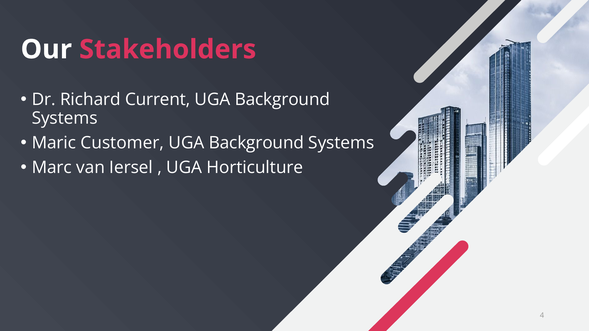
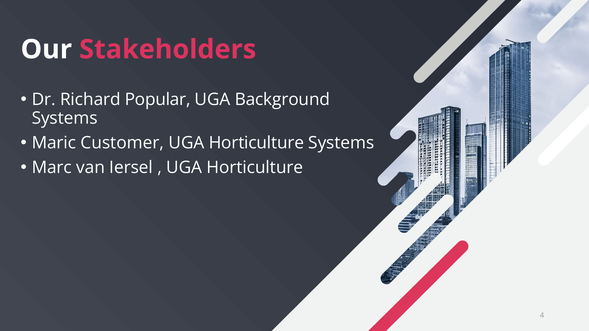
Current: Current -> Popular
Background at (256, 143): Background -> Horticulture
